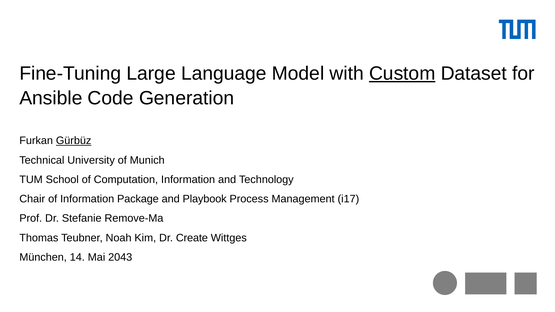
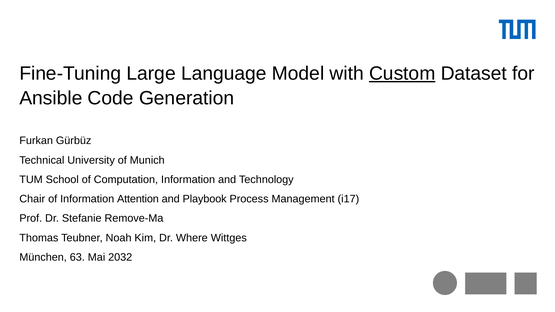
Gürbüz underline: present -> none
Package: Package -> Attention
Create: Create -> Where
14: 14 -> 63
2043: 2043 -> 2032
